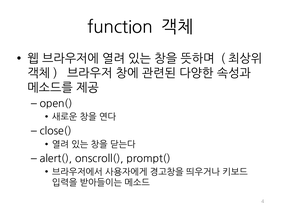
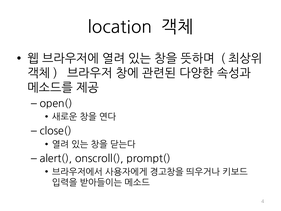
function: function -> location
